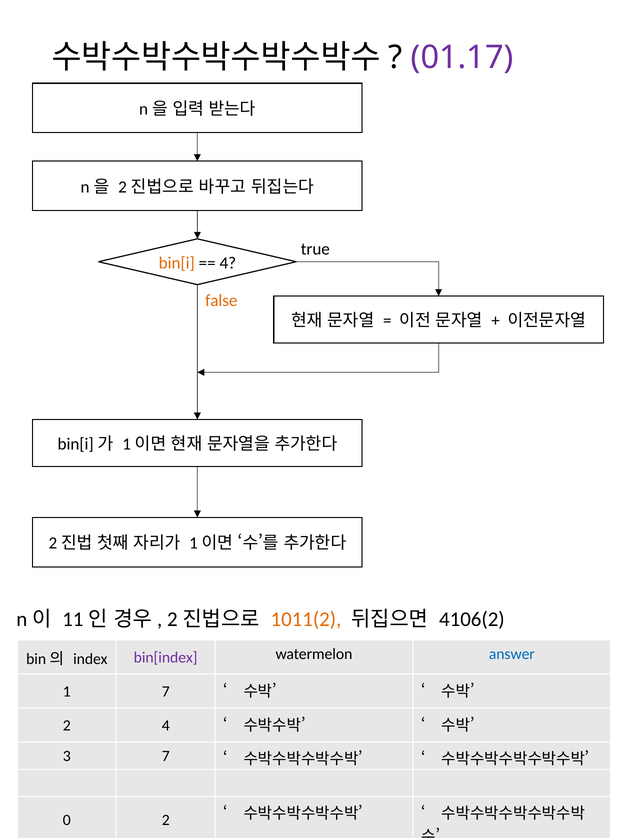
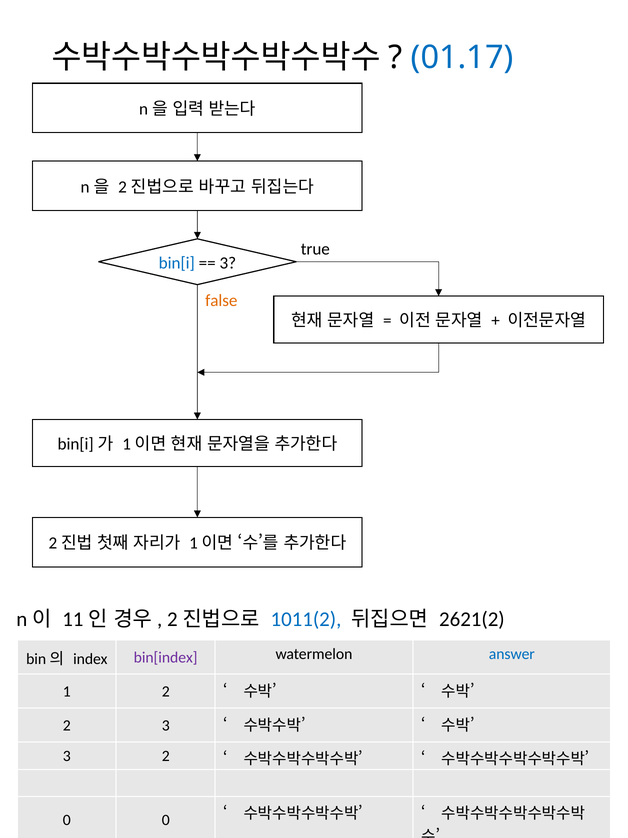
01.17 colour: purple -> blue
bin[i colour: orange -> blue
4 at (228, 263): 4 -> 3
1011(2 colour: orange -> blue
4106(2: 4106(2 -> 2621(2
1 7: 7 -> 2
2 4: 4 -> 3
3 7: 7 -> 2
0 2: 2 -> 0
